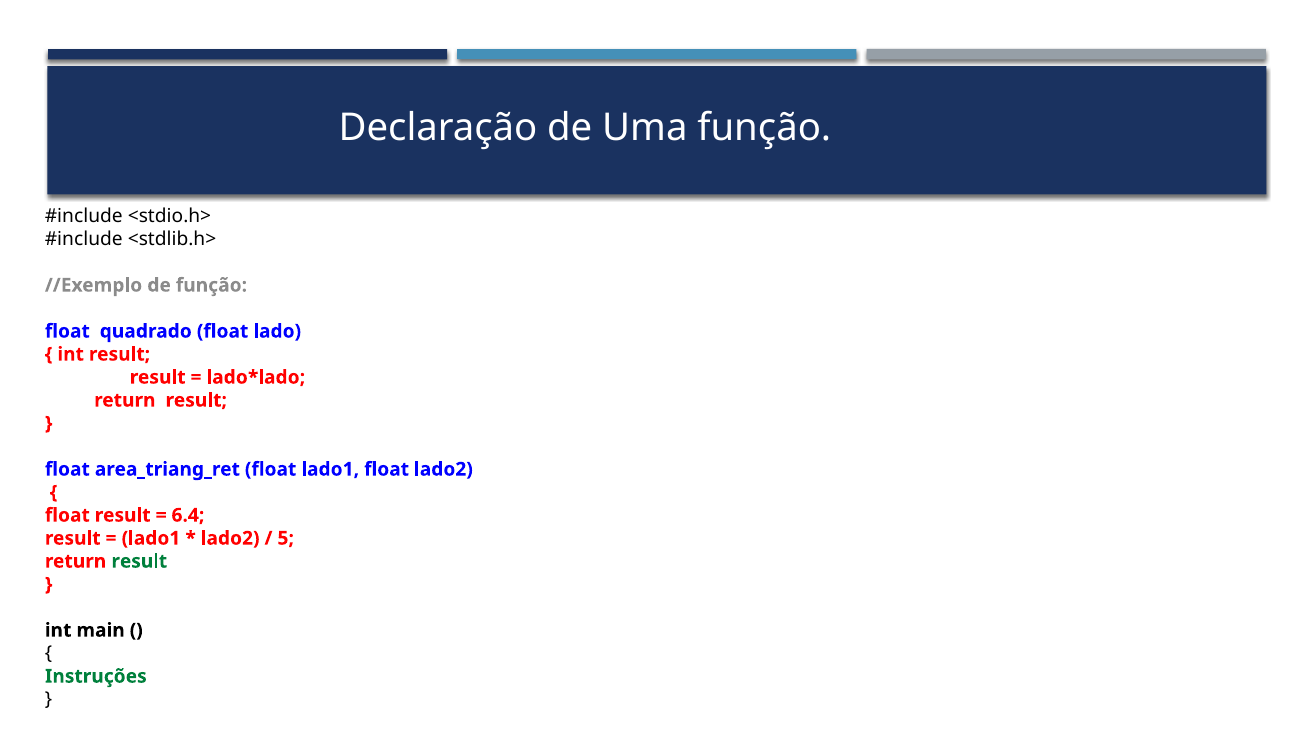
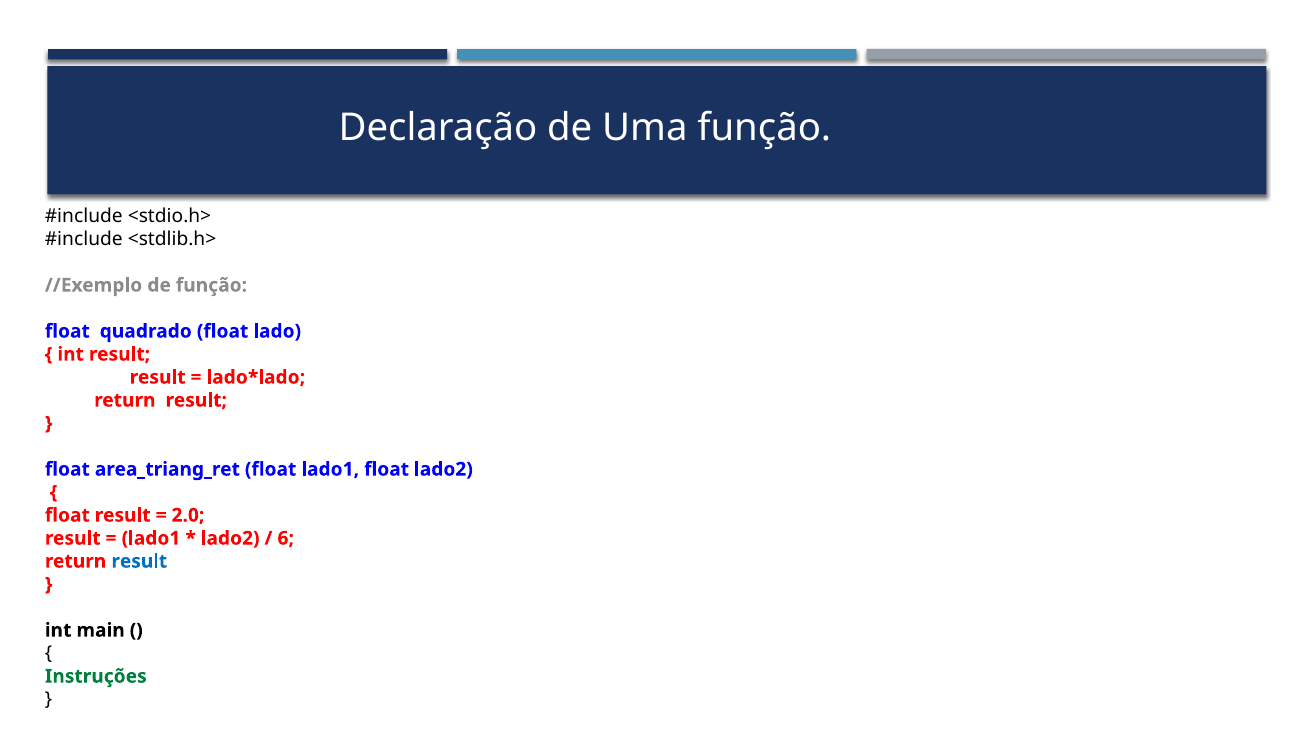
6.4: 6.4 -> 2.0
5: 5 -> 6
result at (139, 561) colour: green -> blue
